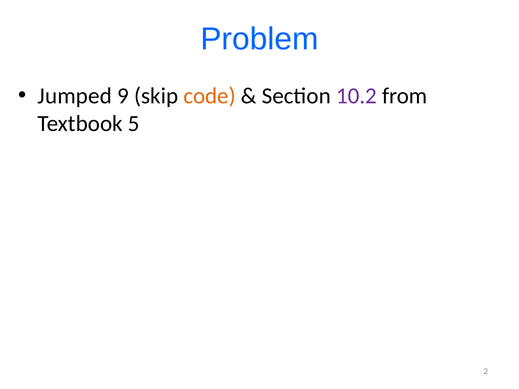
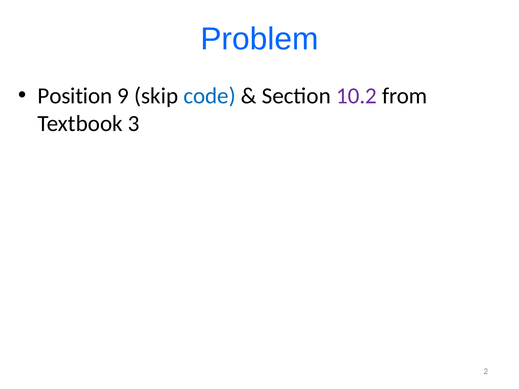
Jumped: Jumped -> Position
code colour: orange -> blue
5: 5 -> 3
